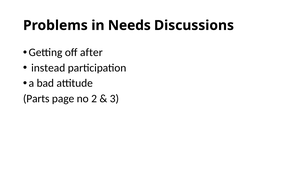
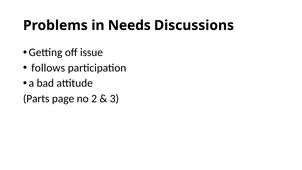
after: after -> issue
instead: instead -> follows
